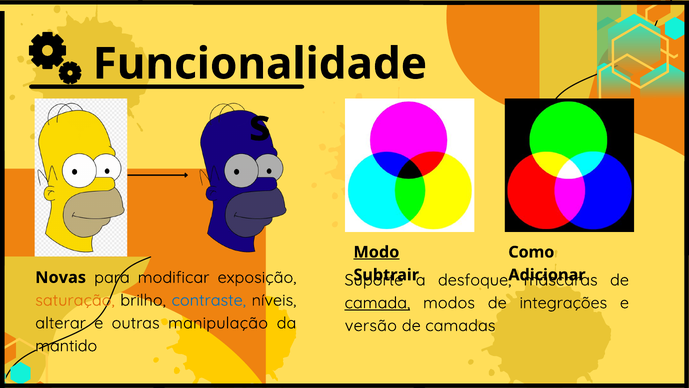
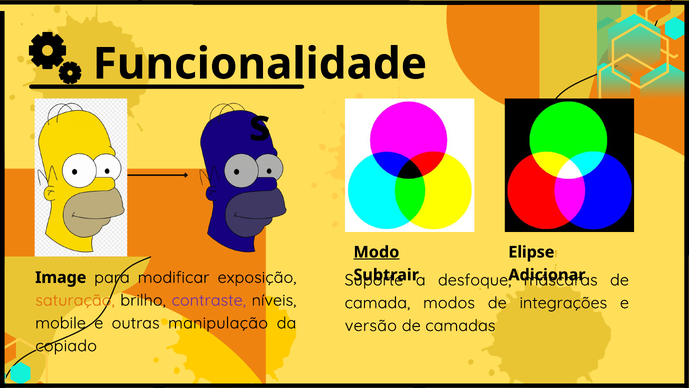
Como: Como -> Elipse
Novas: Novas -> Image
contraste colour: blue -> purple
camada underline: present -> none
alterar: alterar -> mobile
mantido: mantido -> copiado
